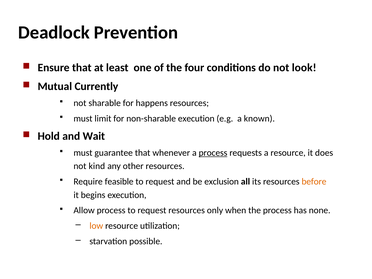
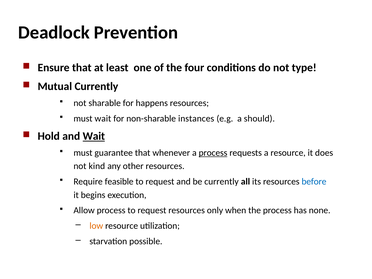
look: look -> type
must limit: limit -> wait
non-sharable execution: execution -> instances
known: known -> should
Wait at (94, 136) underline: none -> present
be exclusion: exclusion -> currently
before colour: orange -> blue
